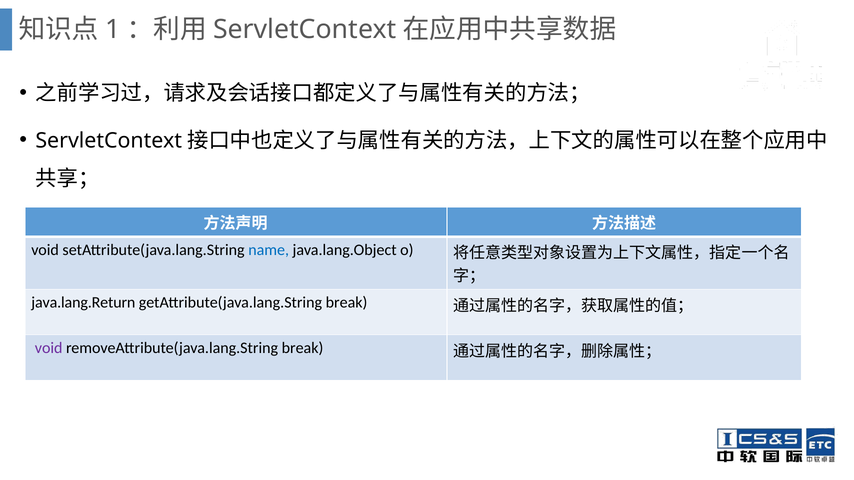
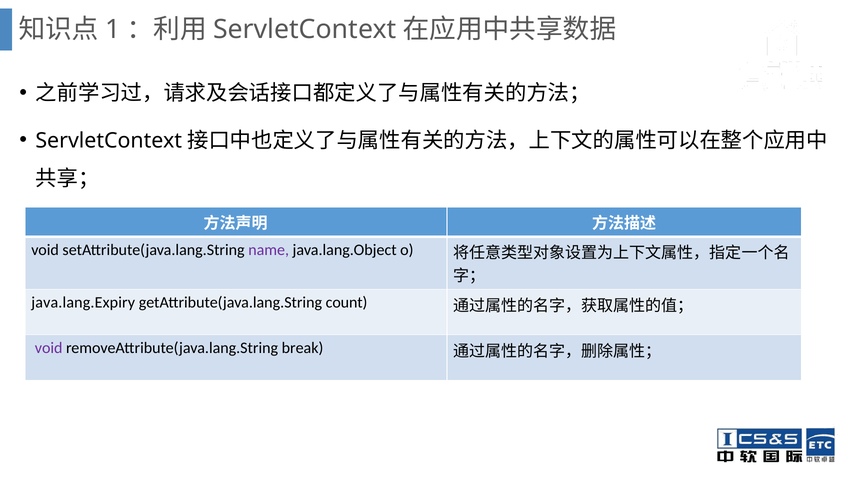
name colour: blue -> purple
java.lang.Return: java.lang.Return -> java.lang.Expiry
getAttribute(java.lang.String break: break -> count
